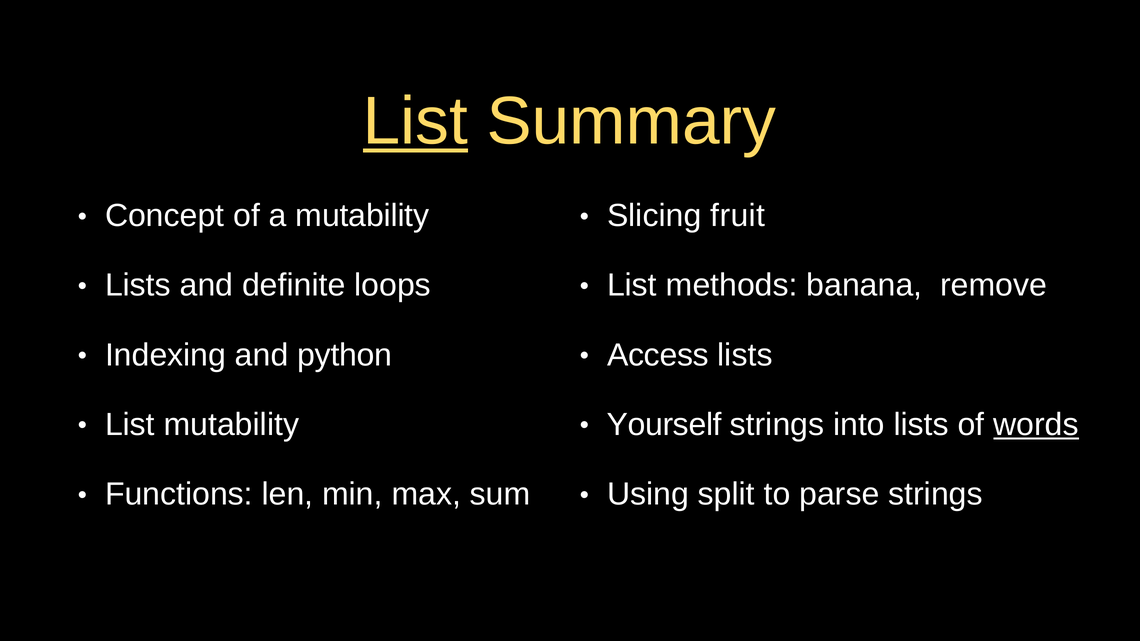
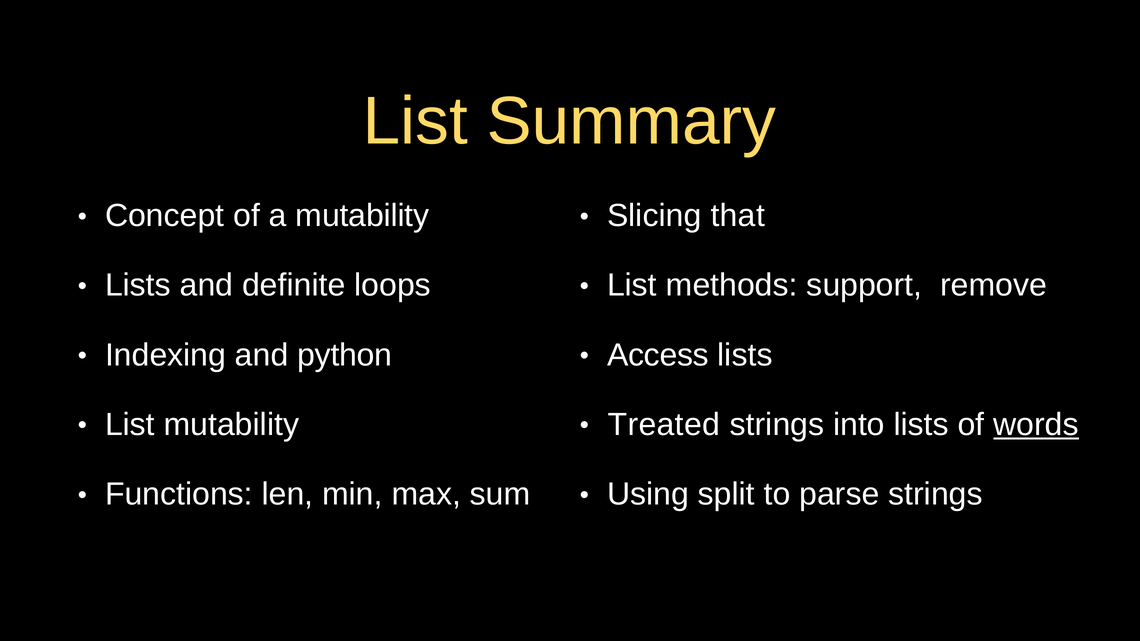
List at (415, 121) underline: present -> none
fruit: fruit -> that
banana: banana -> support
Yourself: Yourself -> Treated
